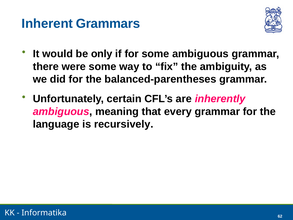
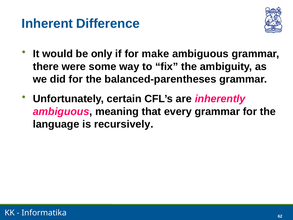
Grammars: Grammars -> Difference
for some: some -> make
